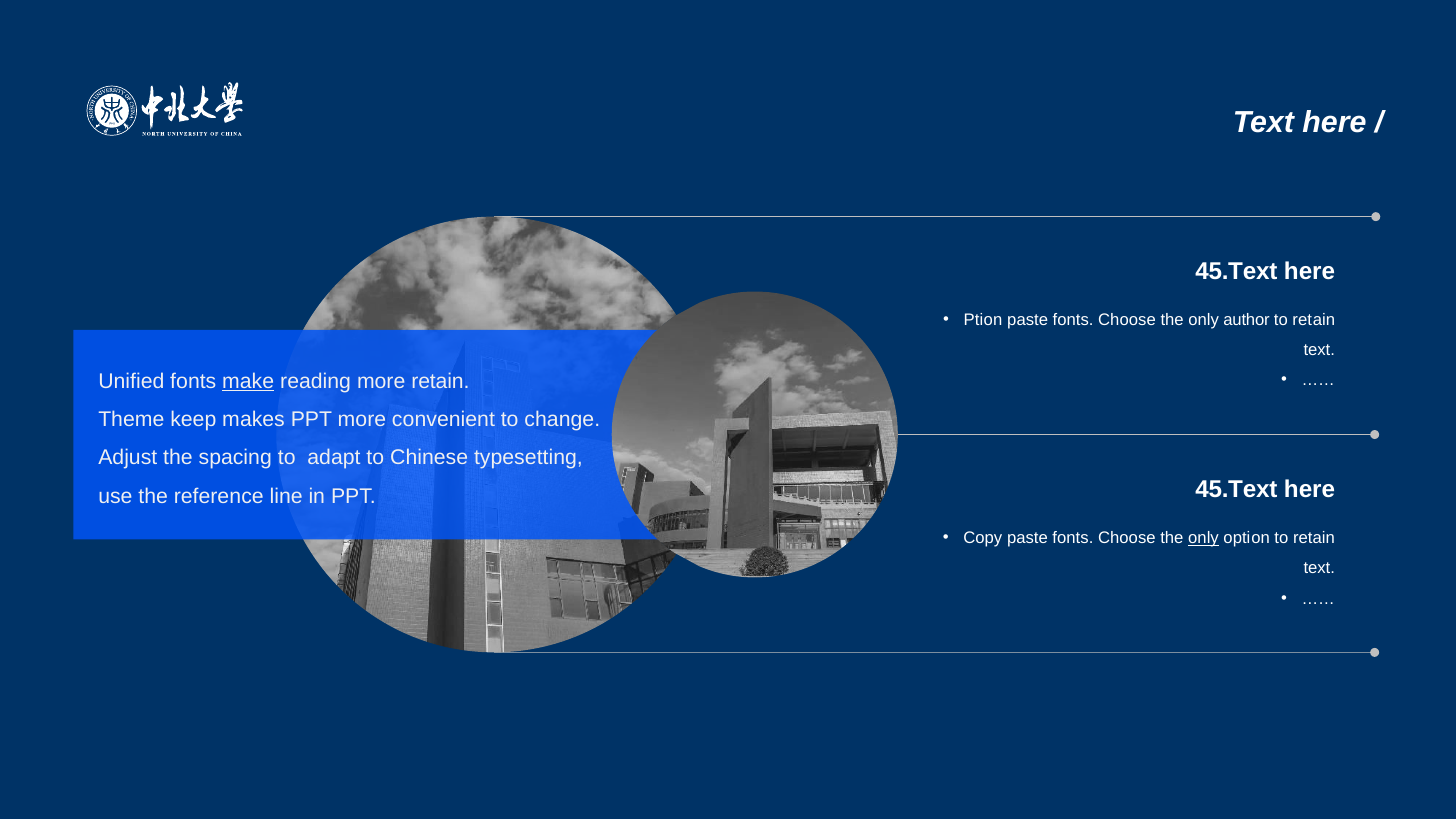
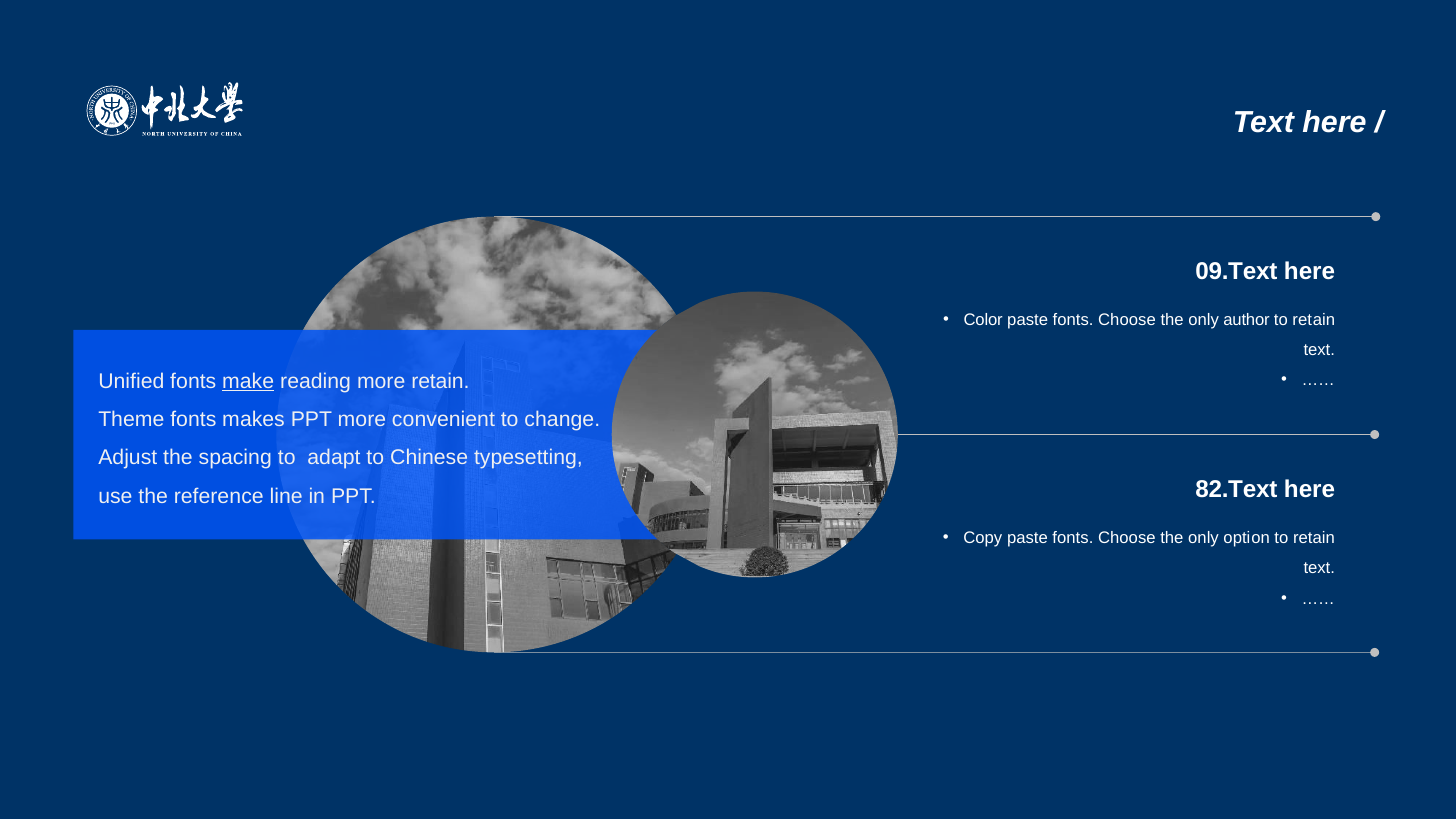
45.Text at (1236, 271): 45.Text -> 09.Text
Ption: Ption -> Color
Theme keep: keep -> fonts
45.Text at (1236, 490): 45.Text -> 82.Text
only at (1204, 538) underline: present -> none
